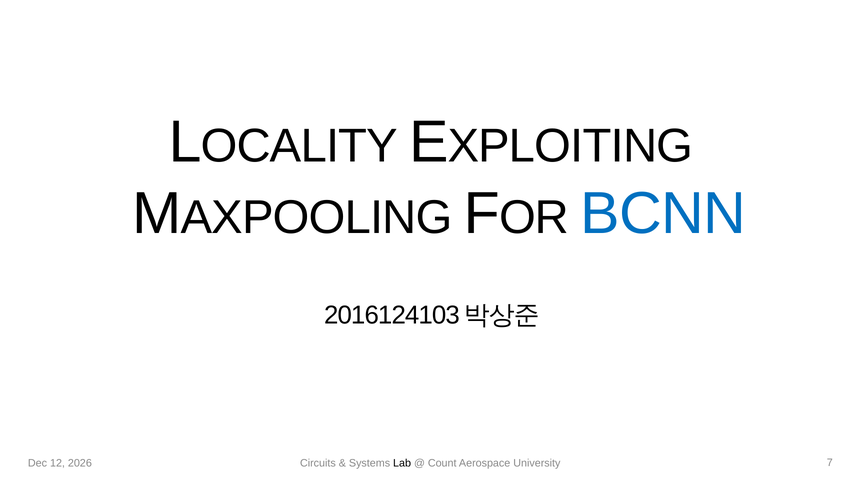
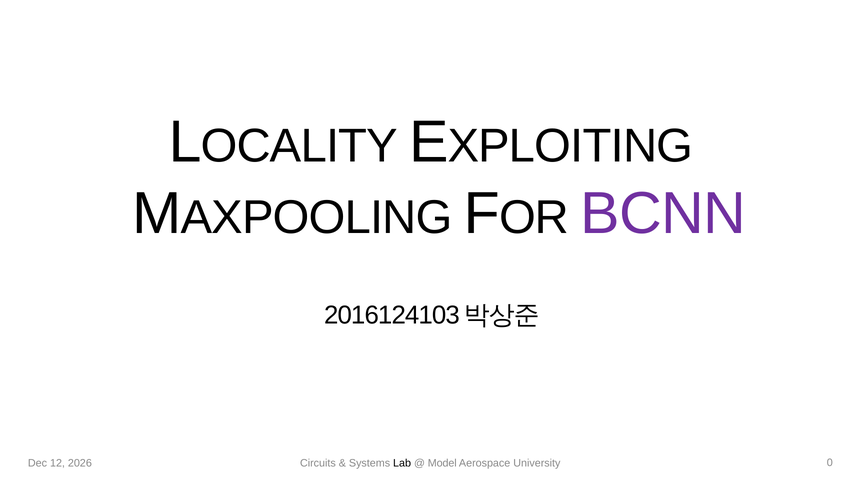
BCNN colour: blue -> purple
Count: Count -> Model
7: 7 -> 0
